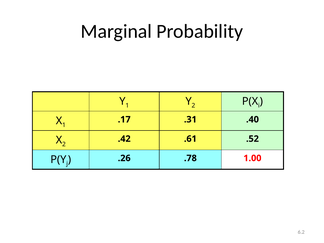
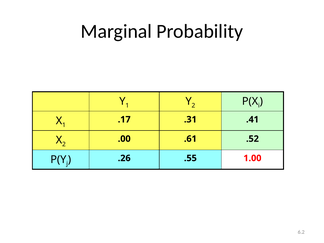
.40: .40 -> .41
.42: .42 -> .00
.78: .78 -> .55
